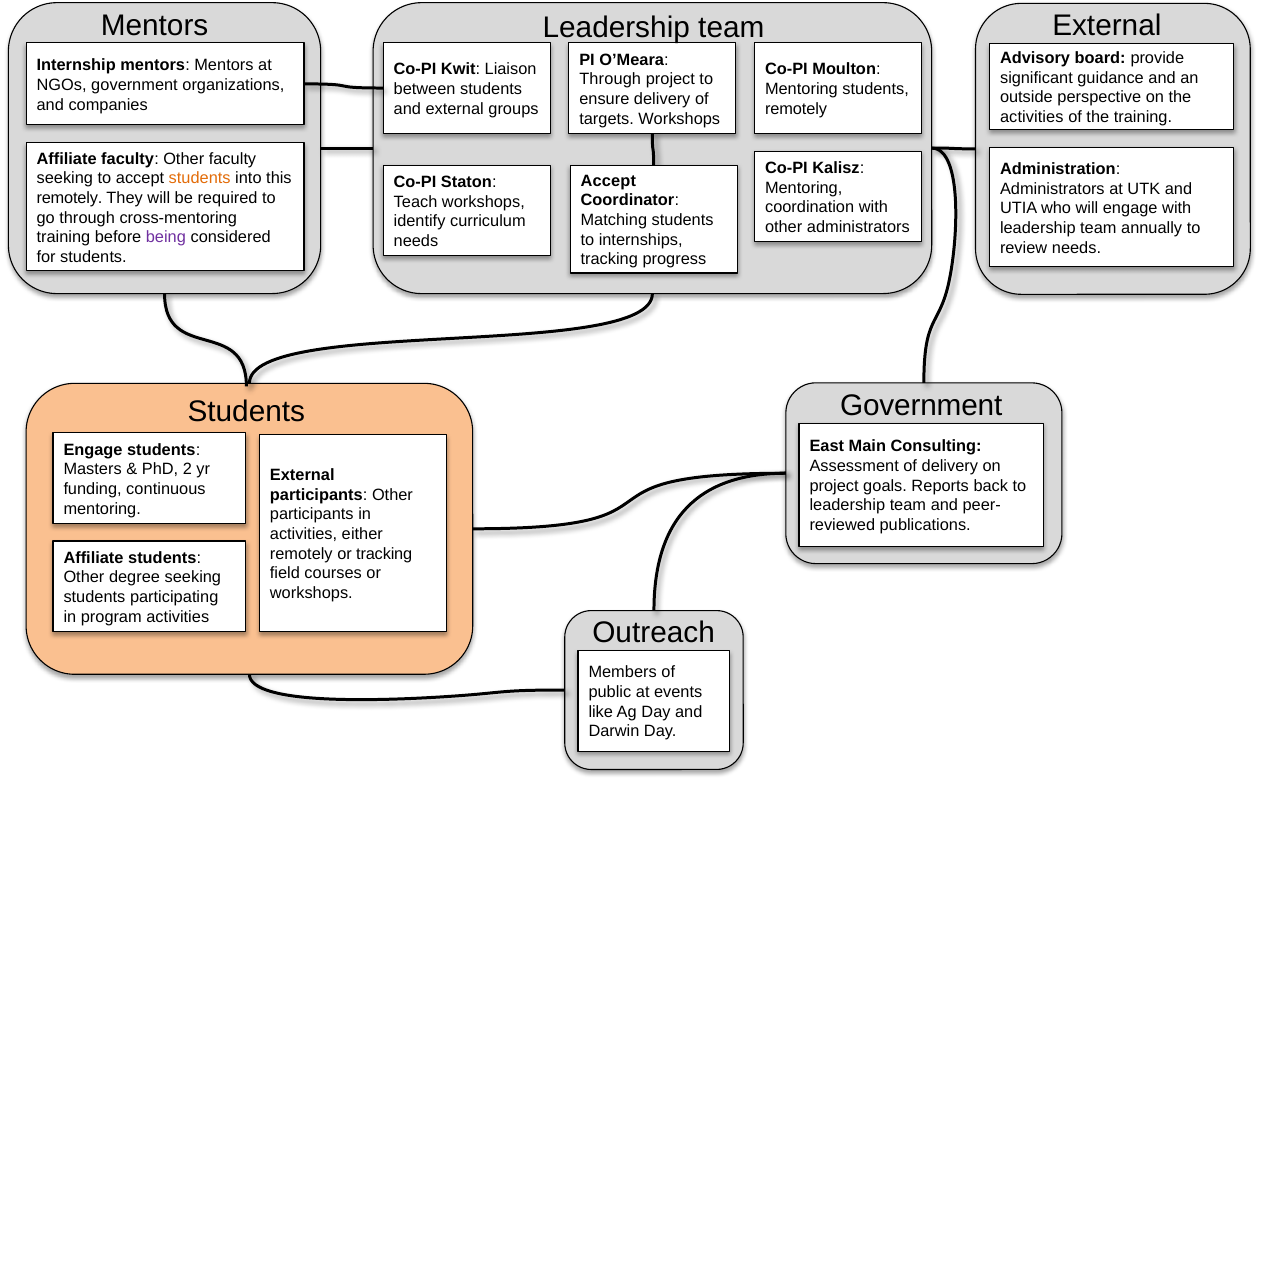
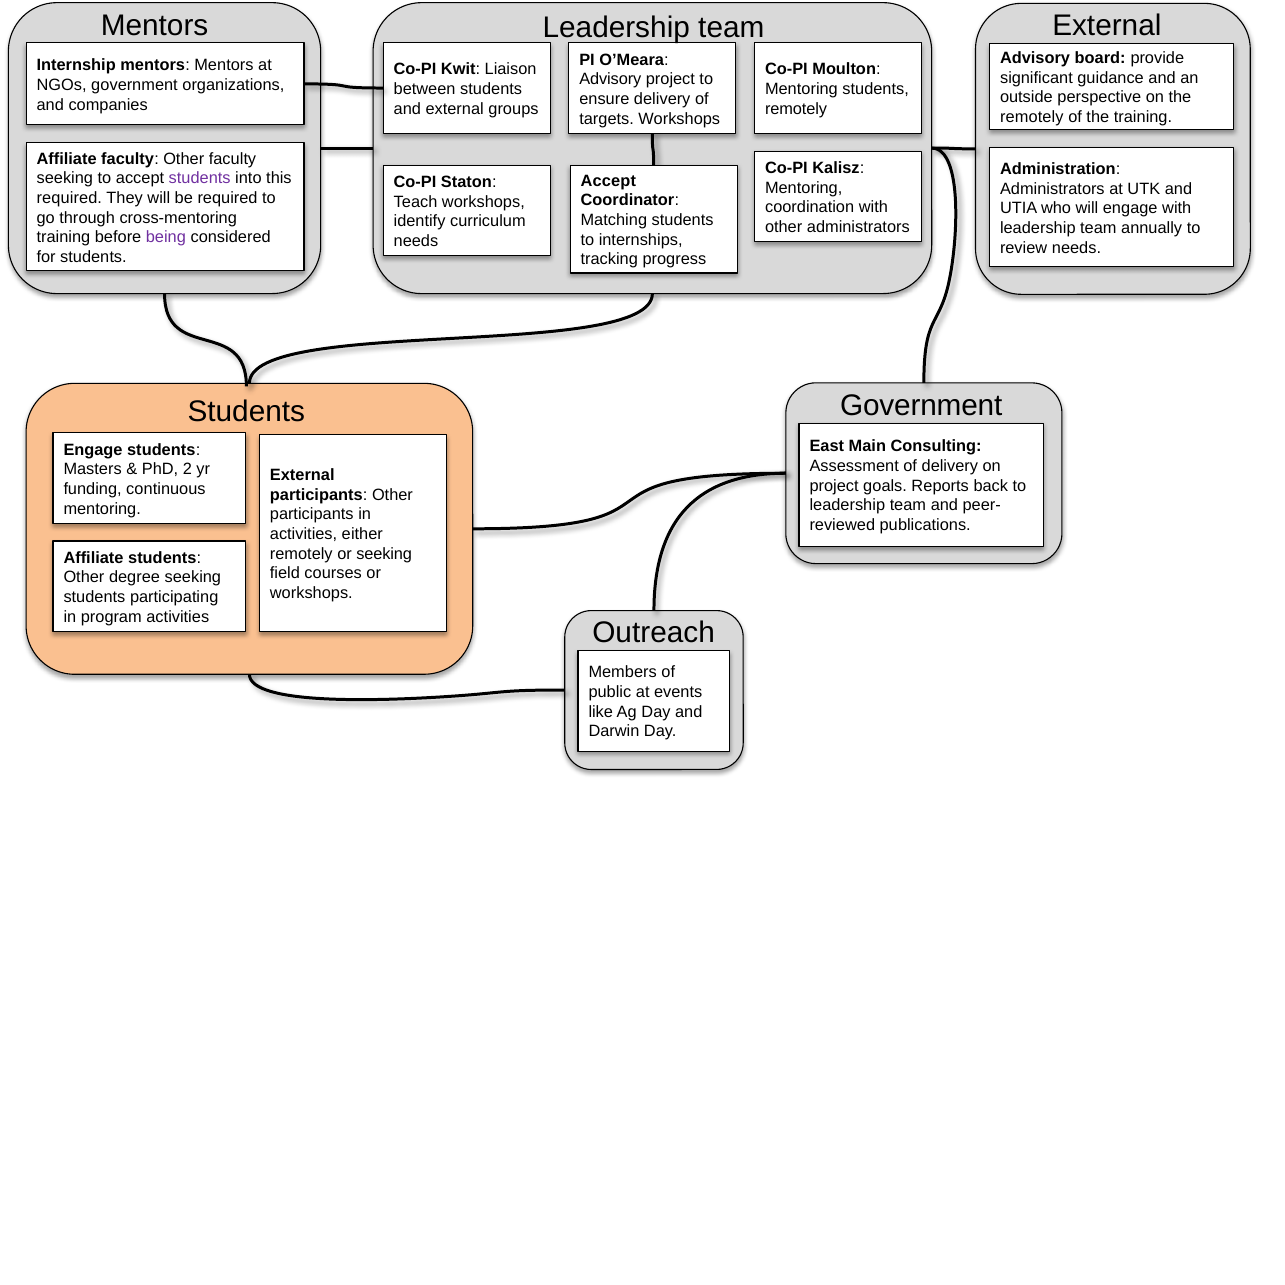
Through at (610, 79): Through -> Advisory
activities at (1032, 117): activities -> remotely
students at (200, 178) colour: orange -> purple
remotely at (69, 198): remotely -> required
or tracking: tracking -> seeking
